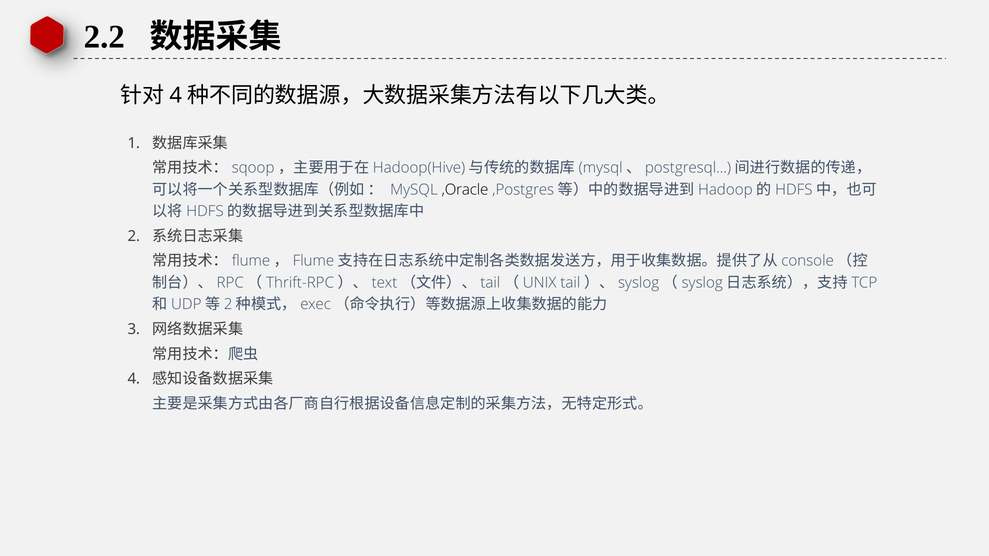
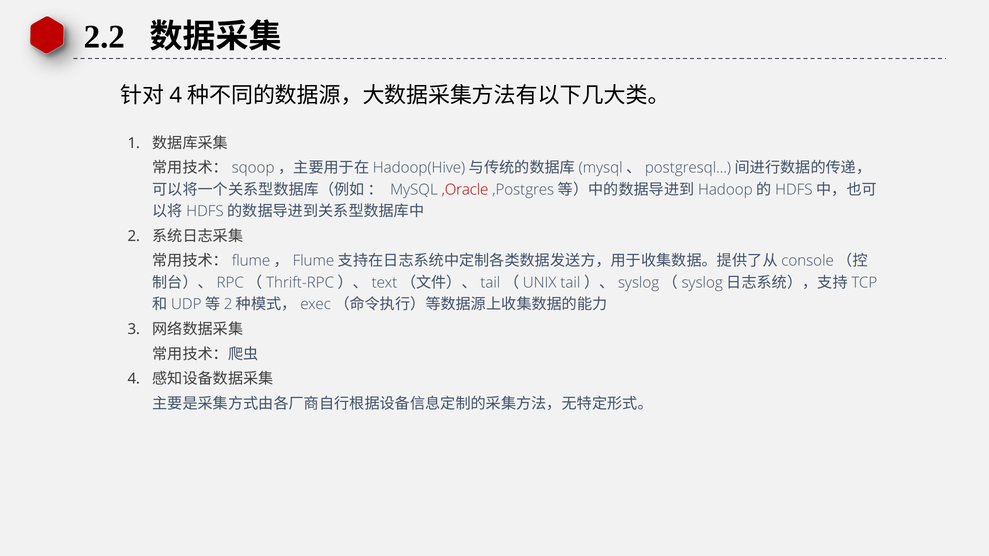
,Oracle colour: black -> red
